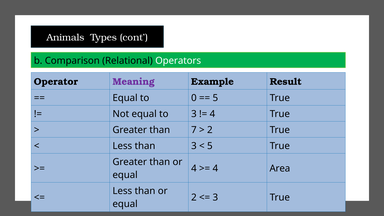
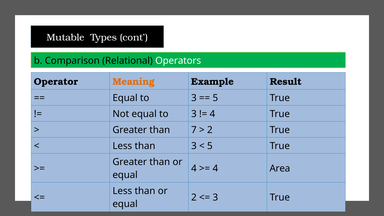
Animals: Animals -> Mutable
Meaning colour: purple -> orange
0 at (194, 98): 0 -> 3
